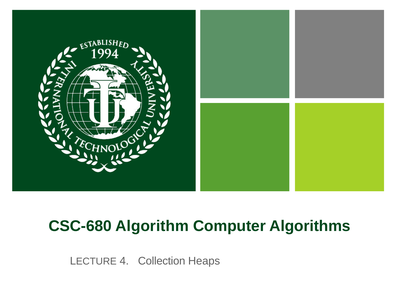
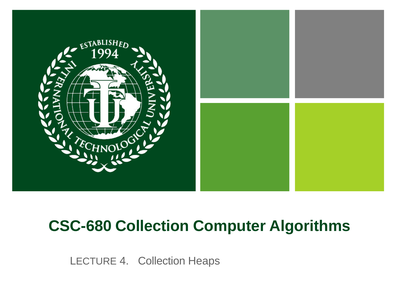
CSC-680 Algorithm: Algorithm -> Collection
